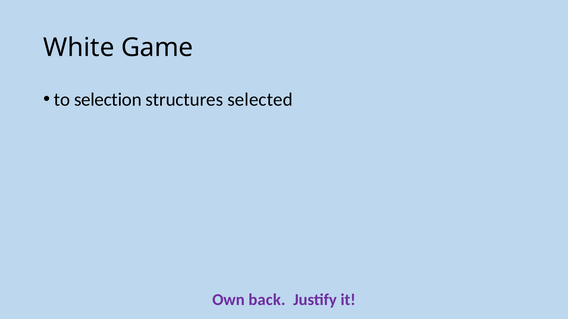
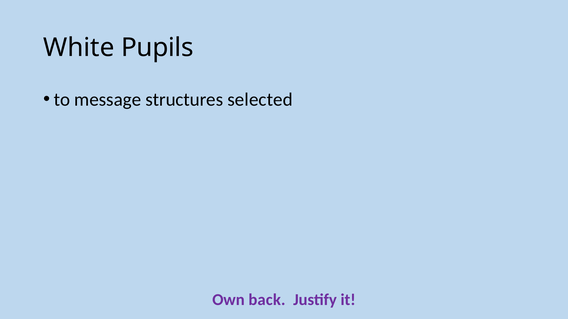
Game: Game -> Pupils
selection: selection -> message
